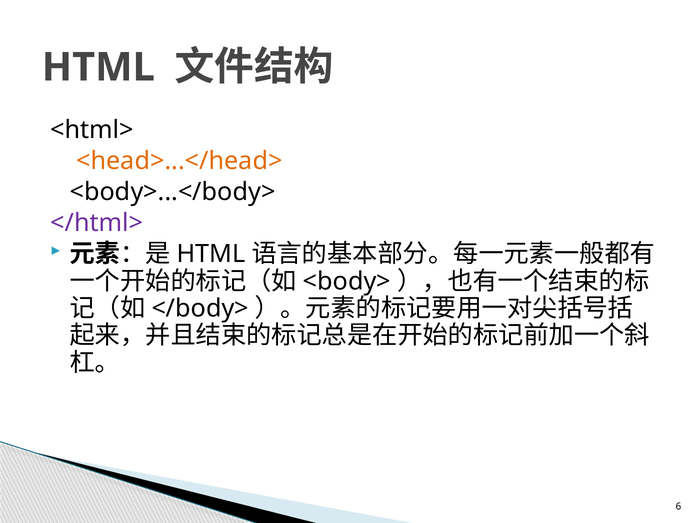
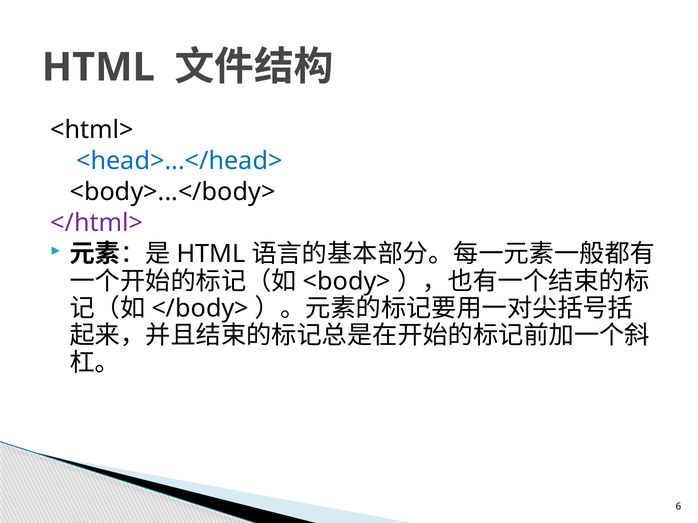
<head>...</head> colour: orange -> blue
